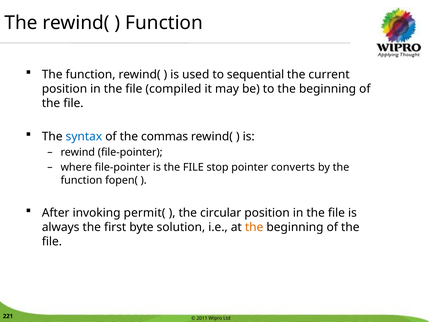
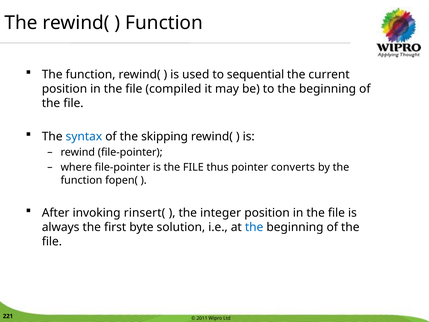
commas: commas -> skipping
stop: stop -> thus
permit(: permit( -> rinsert(
circular: circular -> integer
the at (254, 227) colour: orange -> blue
